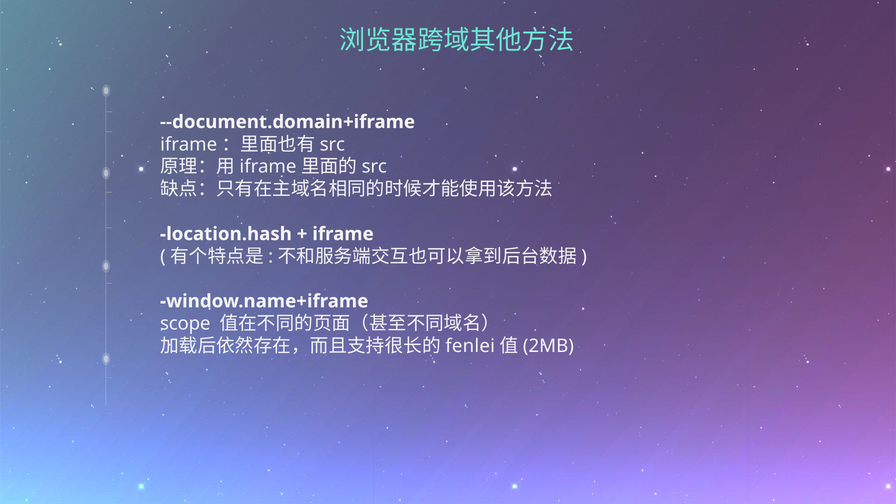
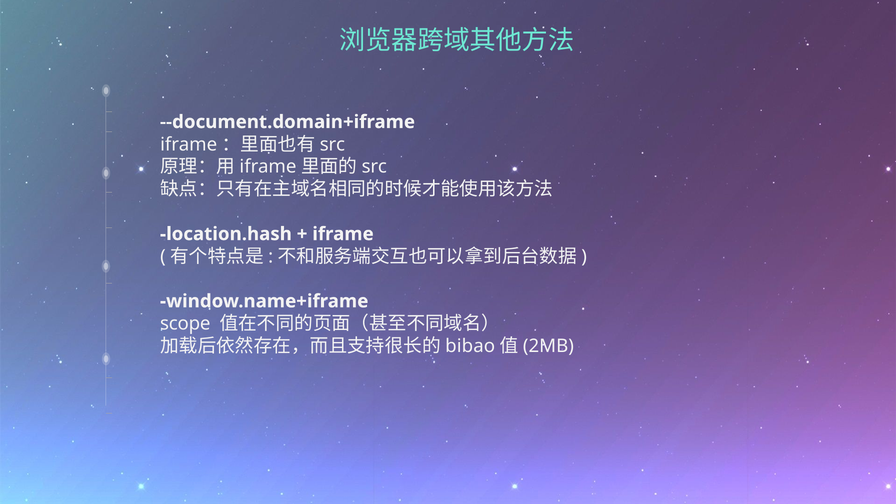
fenlei: fenlei -> bibao
